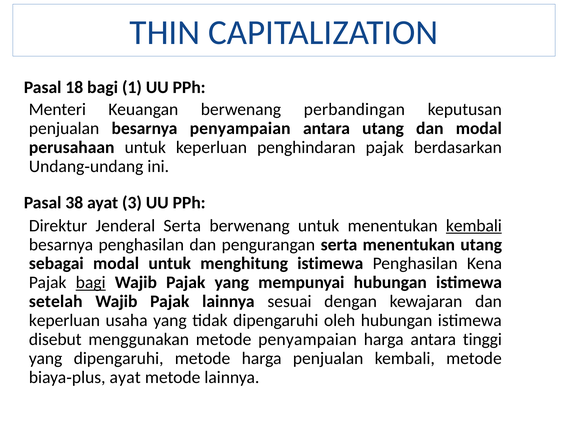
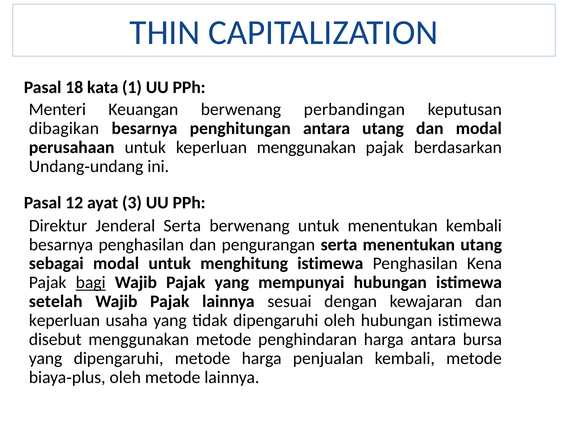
18 bagi: bagi -> kata
penjualan at (64, 129): penjualan -> dibagikan
besarnya penyampaian: penyampaian -> penghitungan
keperluan penghindaran: penghindaran -> menggunakan
38: 38 -> 12
kembali at (474, 226) underline: present -> none
metode penyampaian: penyampaian -> penghindaran
tinggi: tinggi -> bursa
ayat at (125, 378): ayat -> oleh
